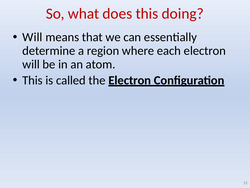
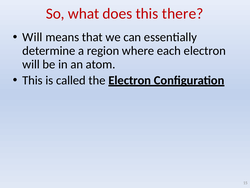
doing: doing -> there
